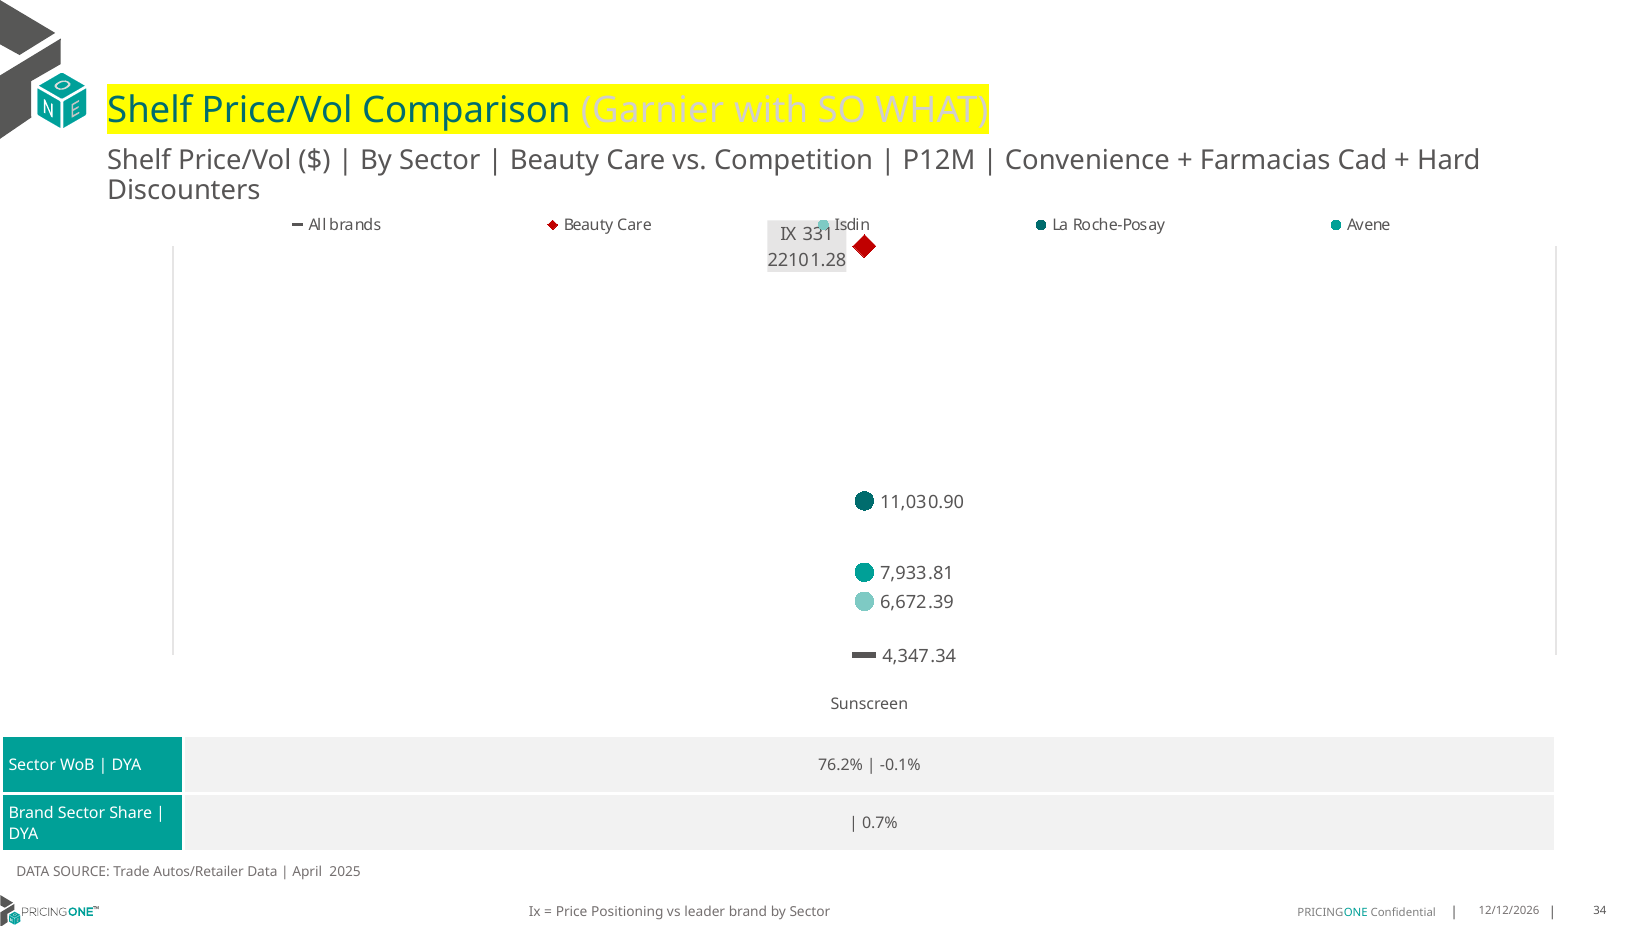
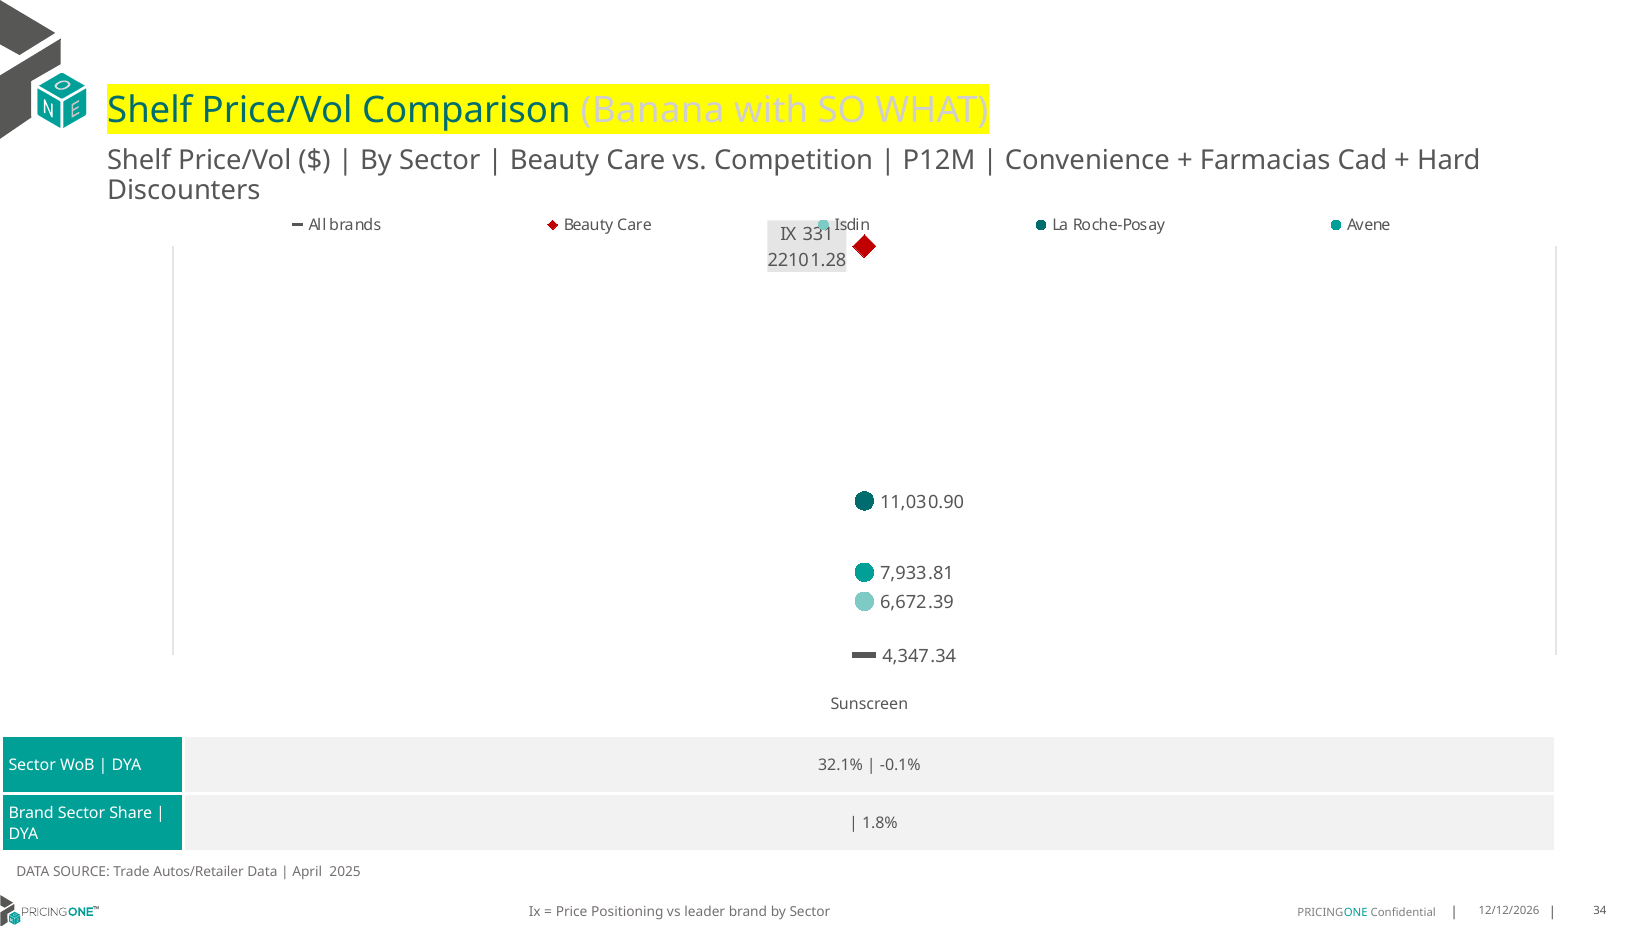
Garnier: Garnier -> Banana
76.2%: 76.2% -> 32.1%
0.7%: 0.7% -> 1.8%
